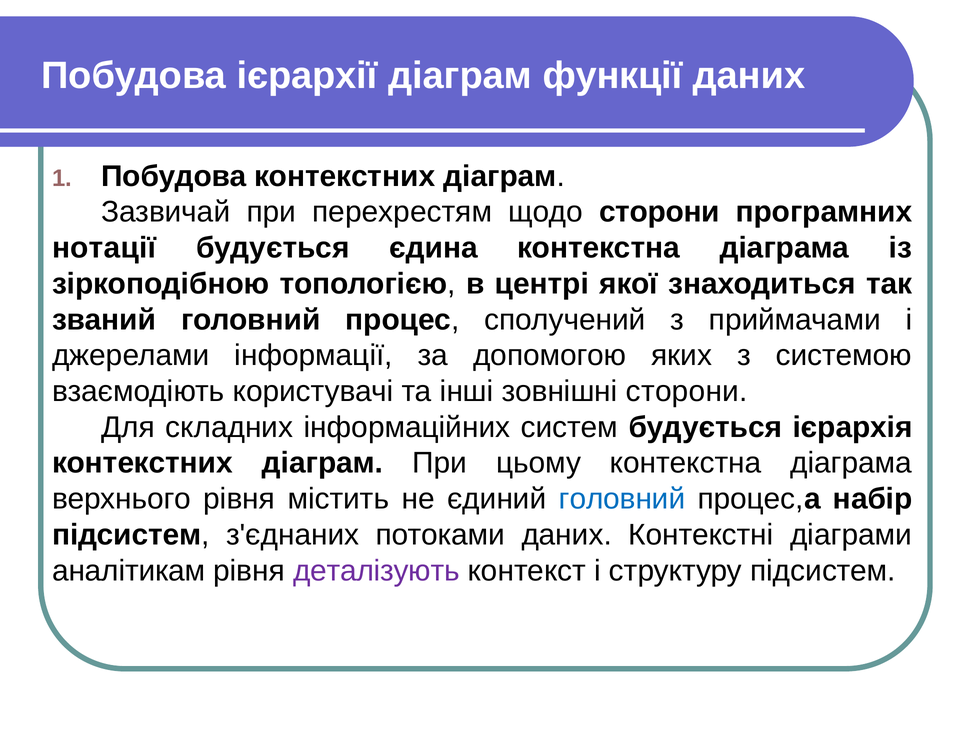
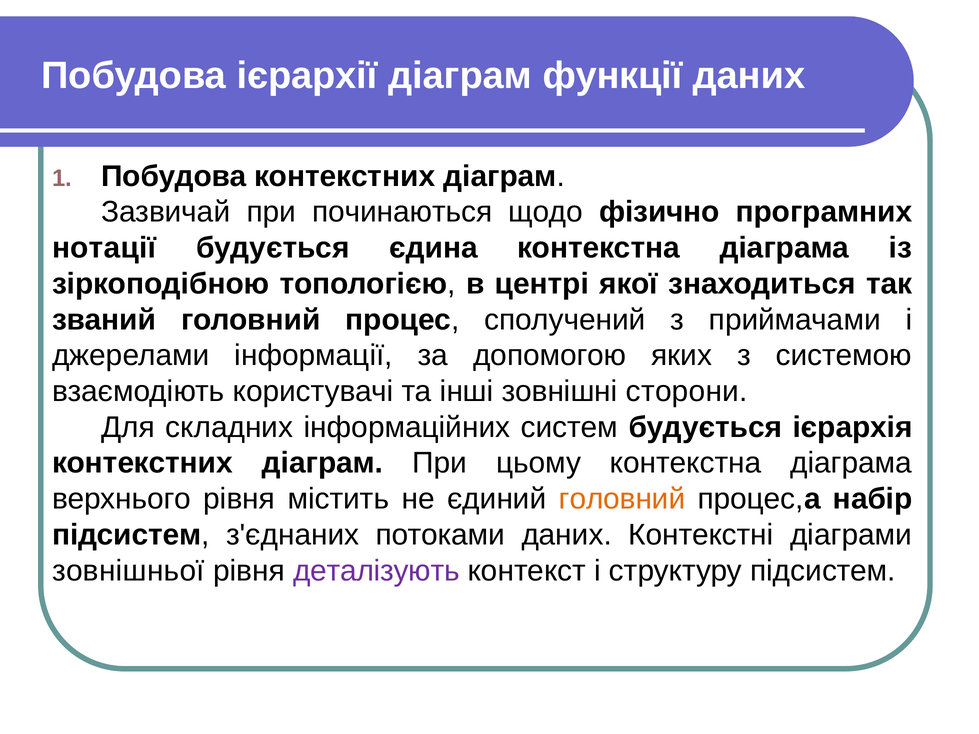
перехрестям: перехрестям -> починаються
щодо сторони: сторони -> фізично
головний at (622, 499) colour: blue -> orange
аналітикам: аналітикам -> зовнішньої
